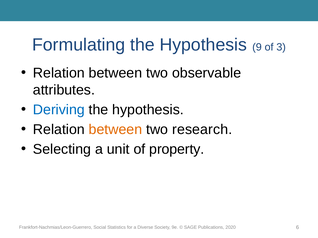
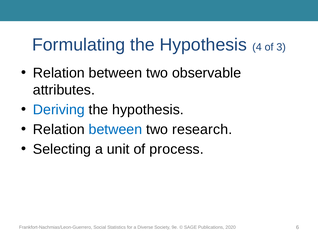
9: 9 -> 4
between at (115, 130) colour: orange -> blue
property: property -> process
